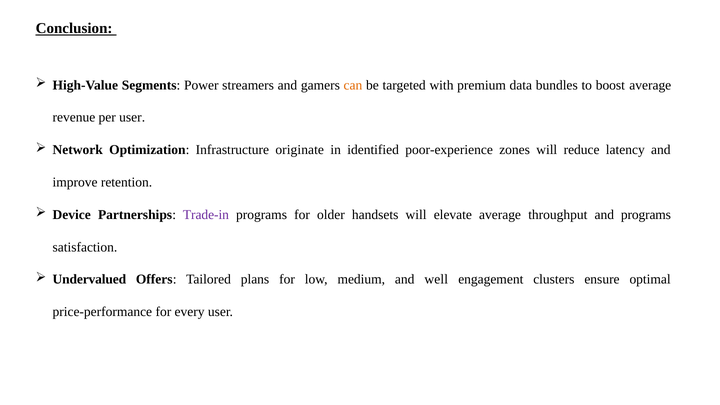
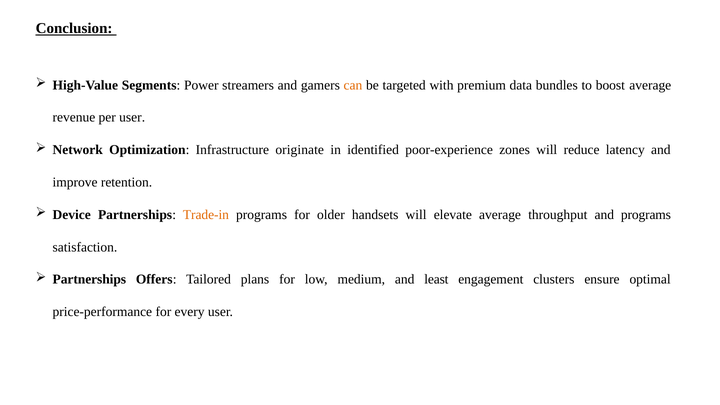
Trade‑in colour: purple -> orange
Undervalued at (89, 279): Undervalued -> Partnerships
well: well -> least
